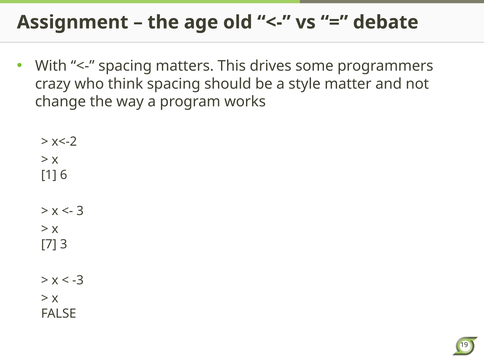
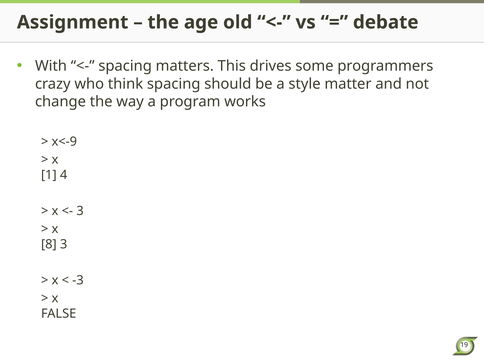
x<-2: x<-2 -> x<-9
6: 6 -> 4
7: 7 -> 8
